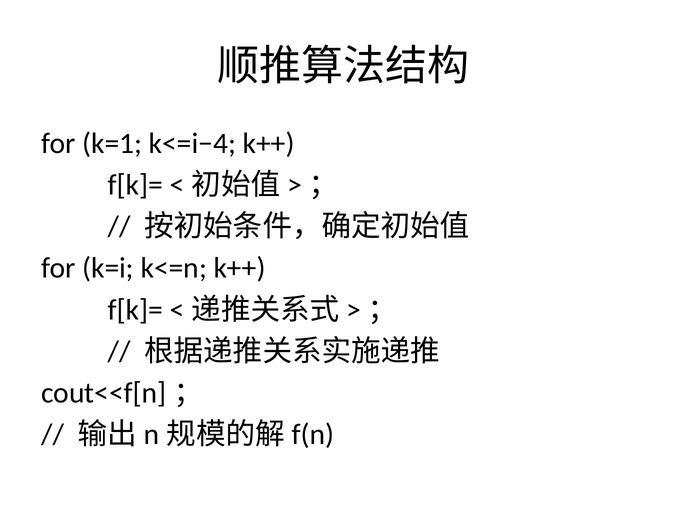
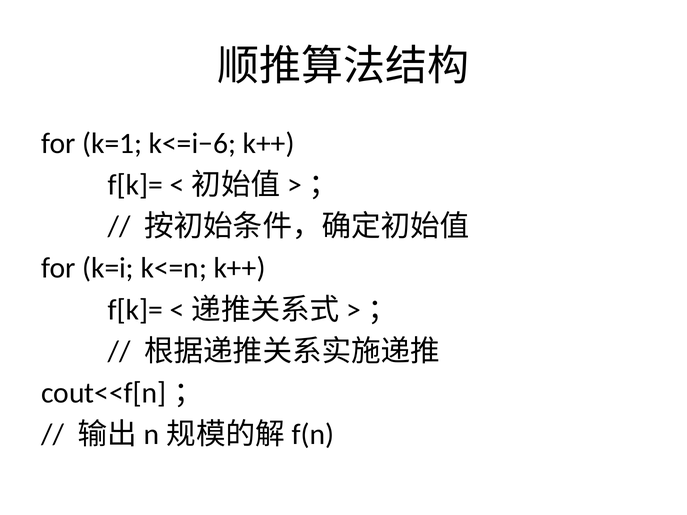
k<=i−4: k<=i−4 -> k<=i−6
